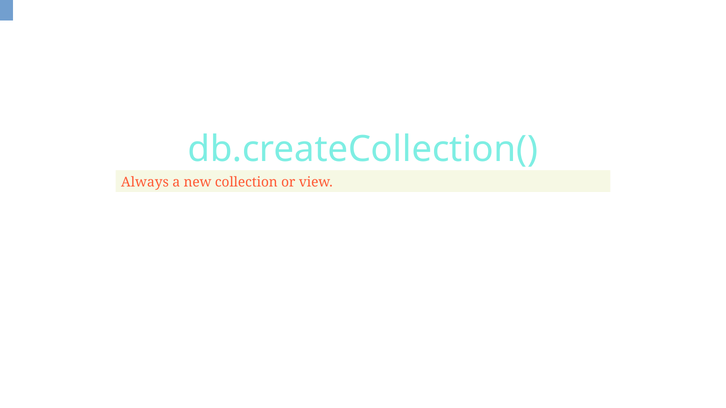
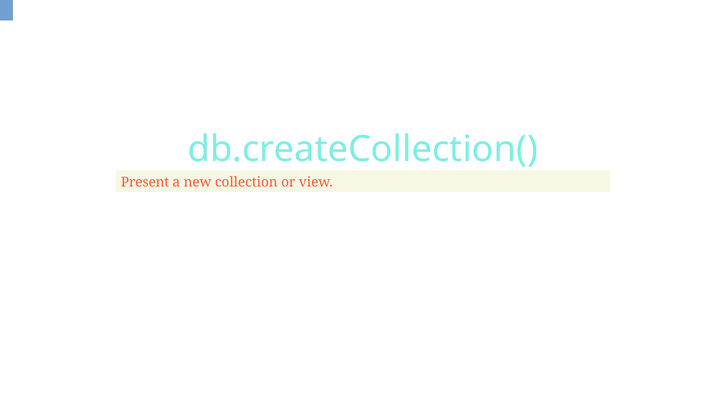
Always: Always -> Present
